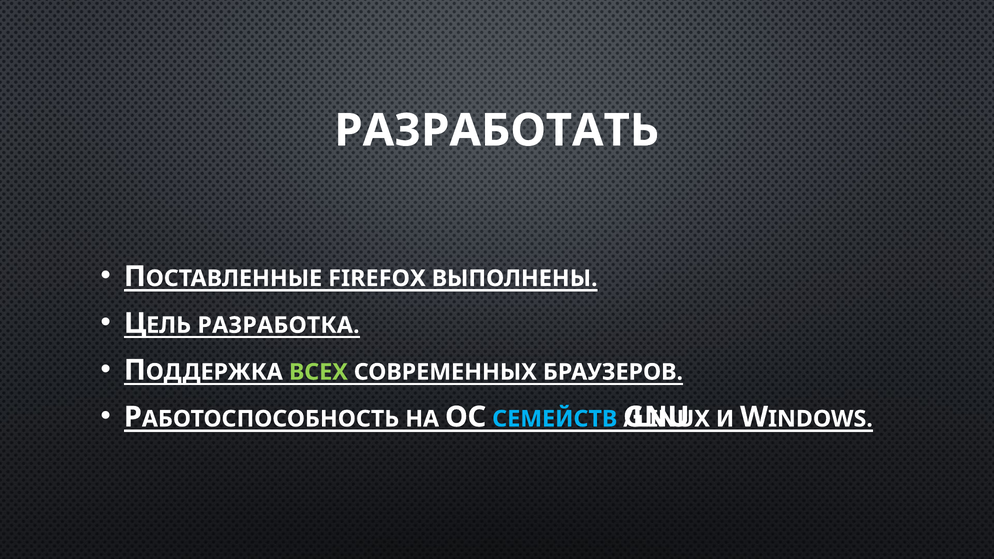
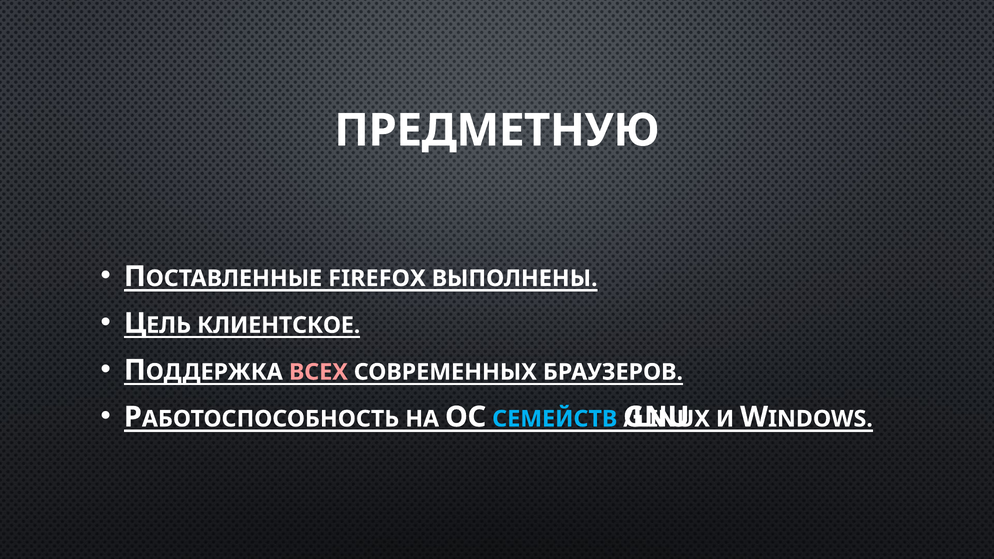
РАЗРАБОТАТЬ: РАЗРАБОТАТЬ -> ПРЕДМЕТНУЮ
РАЗРАБОТКА: РАЗРАБОТКА -> КЛИЕНТСКОЕ
ВСЕХ colour: light green -> pink
